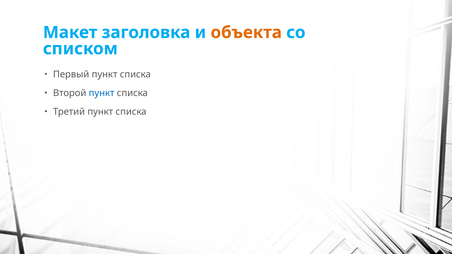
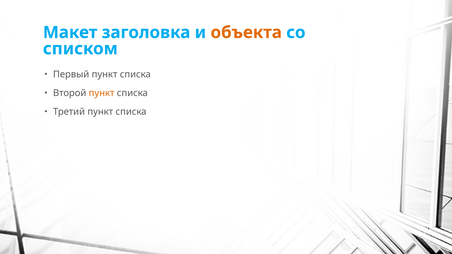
пункт at (102, 93) colour: blue -> orange
